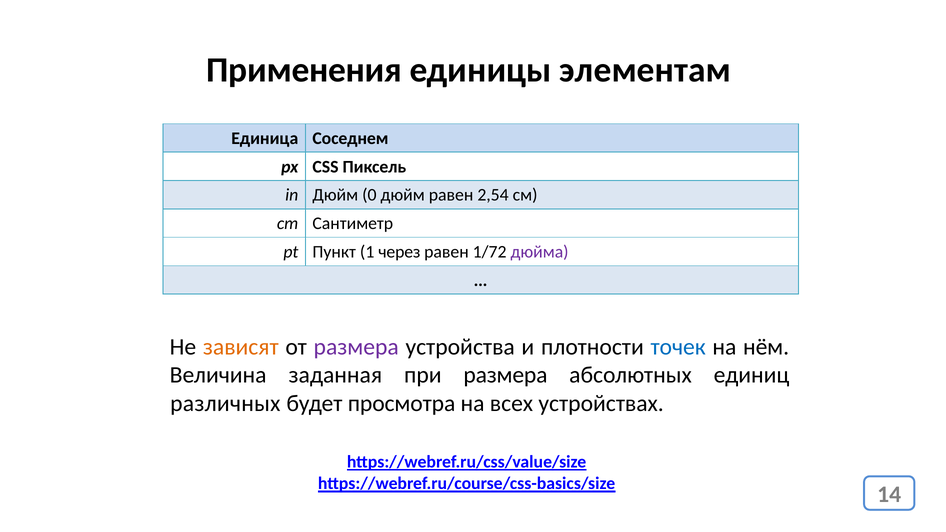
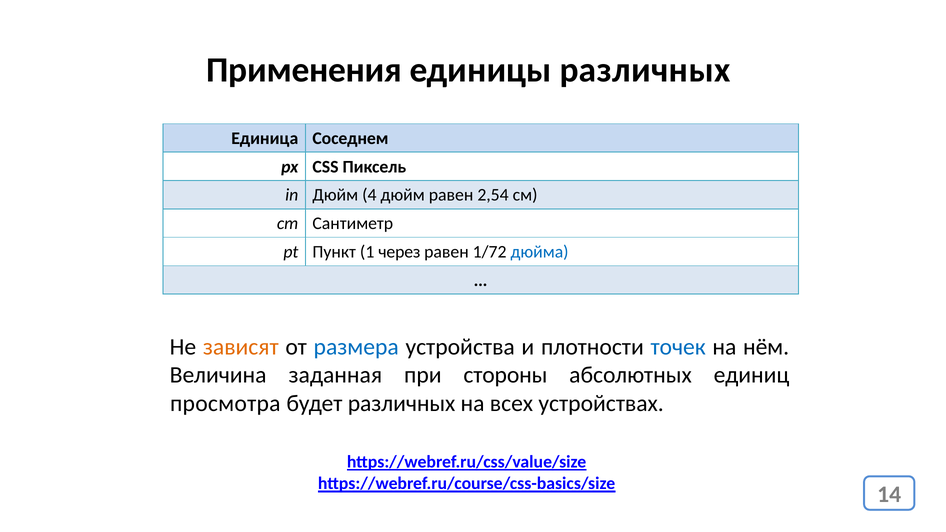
единицы элементам: элементам -> различных
0: 0 -> 4
дюйма colour: purple -> blue
размера at (356, 347) colour: purple -> blue
при размера: размера -> стороны
различных: различных -> просмотра
будет просмотра: просмотра -> различных
